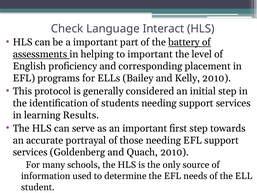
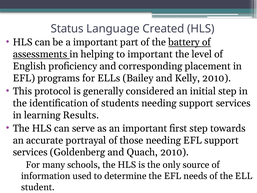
Check: Check -> Status
Interact: Interact -> Created
